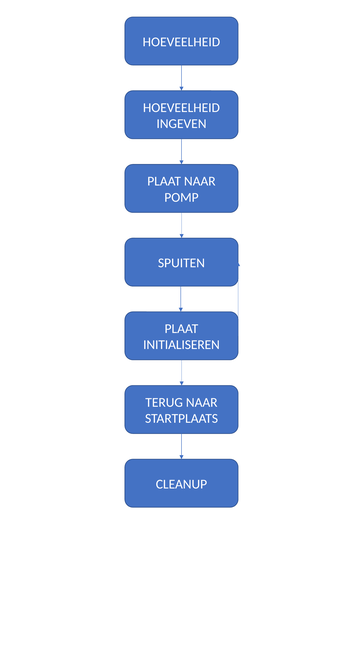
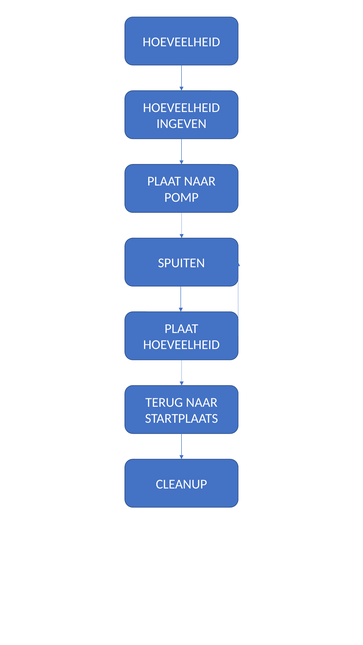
INITIALISEREN at (181, 345): INITIALISEREN -> HOEVEELHEID
